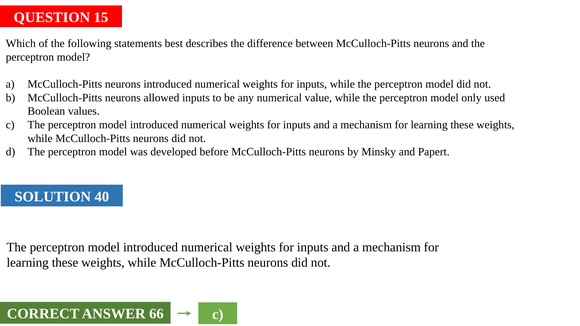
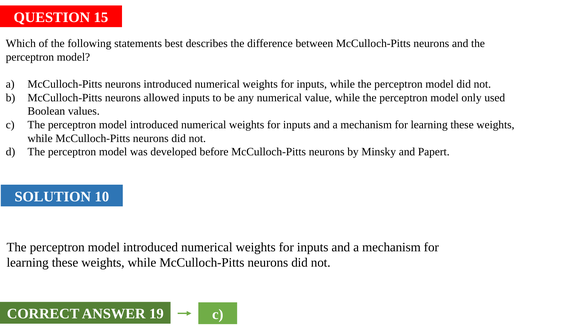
40: 40 -> 10
66: 66 -> 19
